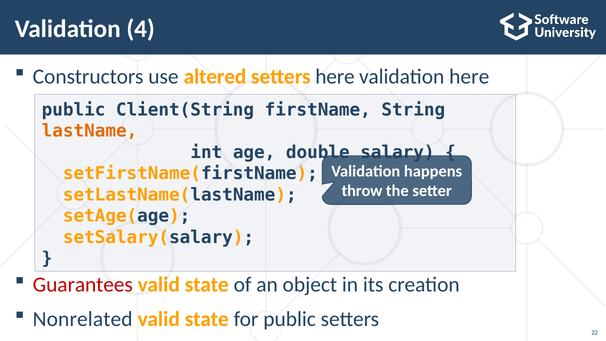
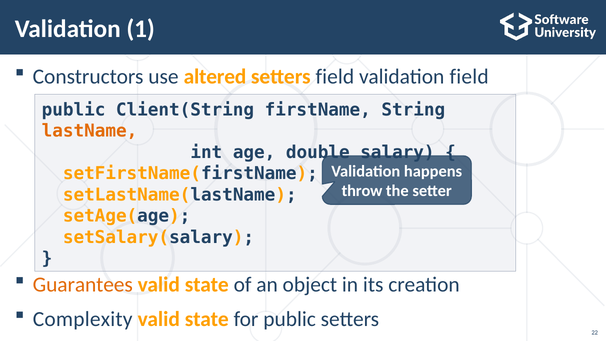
4: 4 -> 1
setters here: here -> field
validation here: here -> field
Guarantees colour: red -> orange
Nonrelated: Nonrelated -> Complexity
